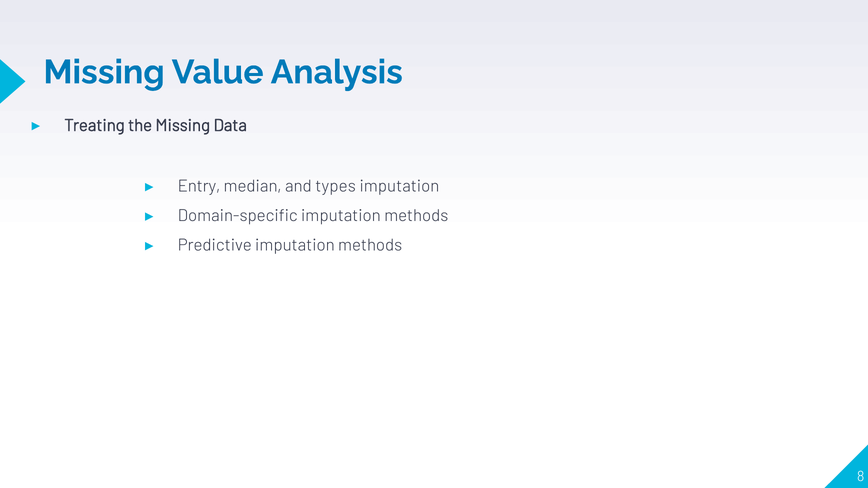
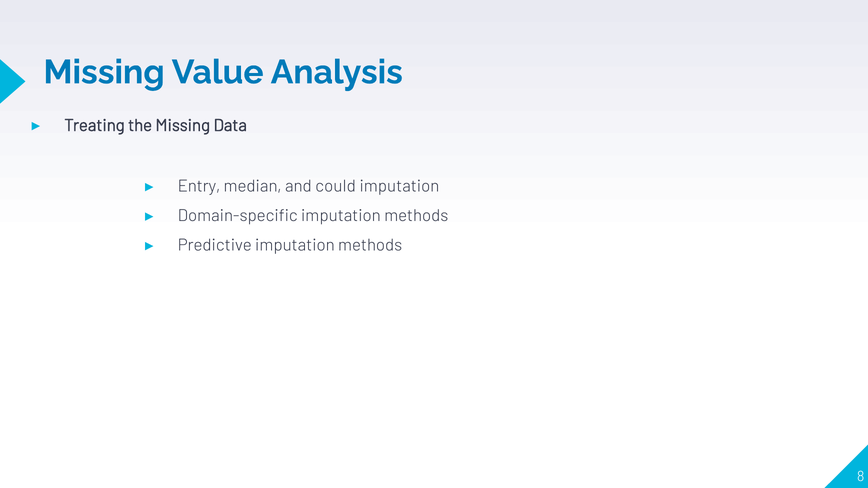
types: types -> could
